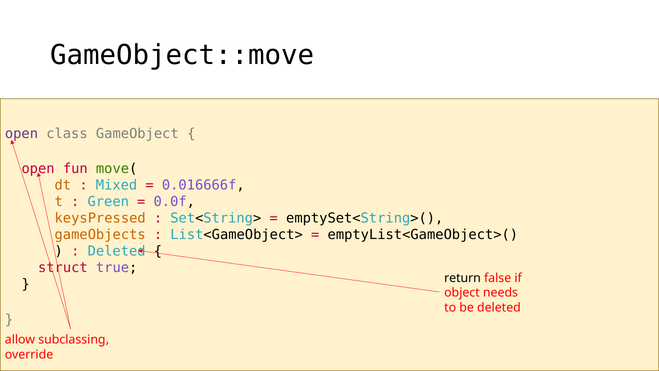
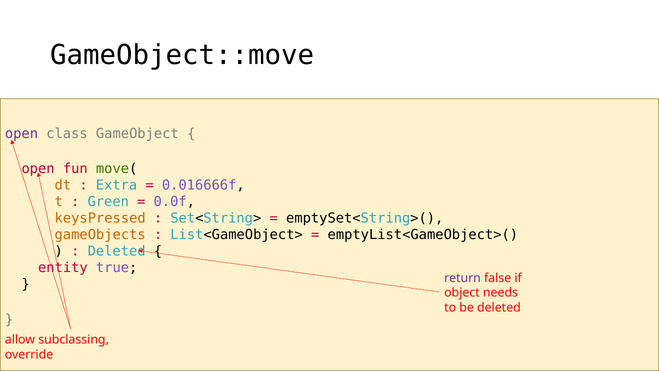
Mixed: Mixed -> Extra
struct: struct -> entity
return colour: black -> purple
